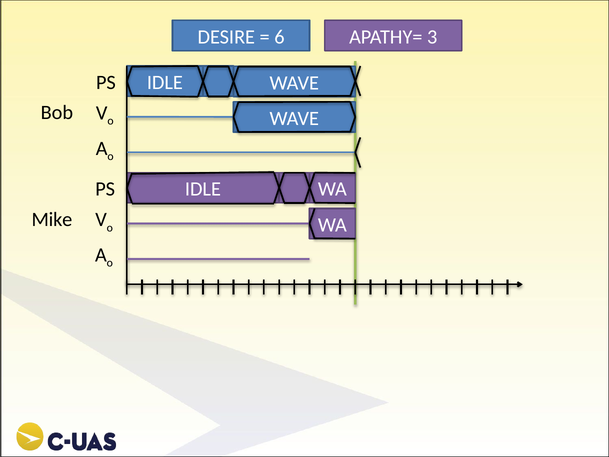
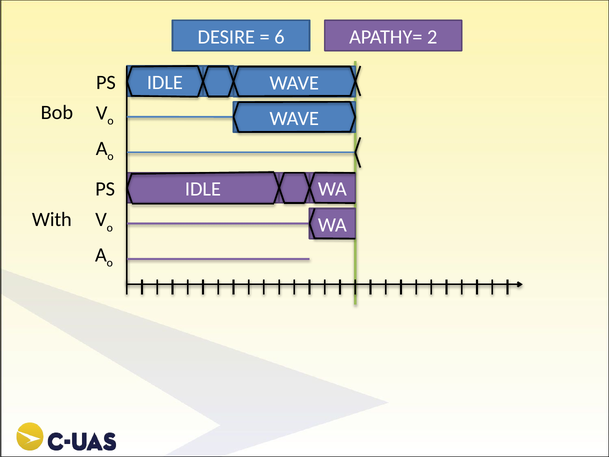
3: 3 -> 2
Mike: Mike -> With
